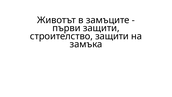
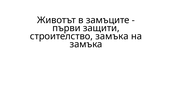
строителство защити: защити -> замъка
